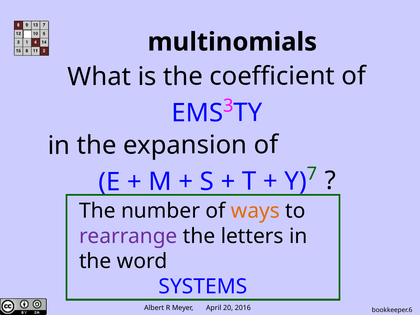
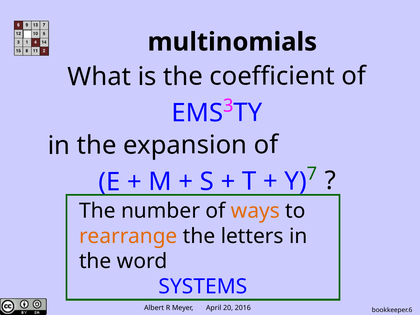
rearrange colour: purple -> orange
